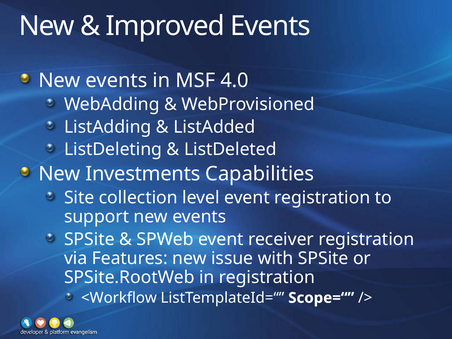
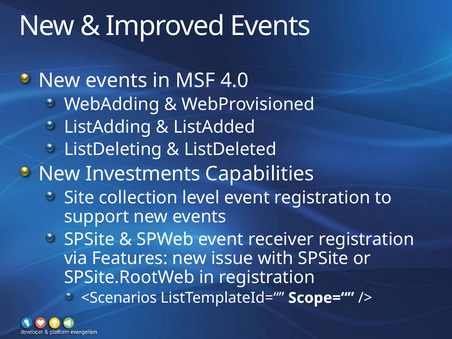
<Workflow: <Workflow -> <Scenarios
